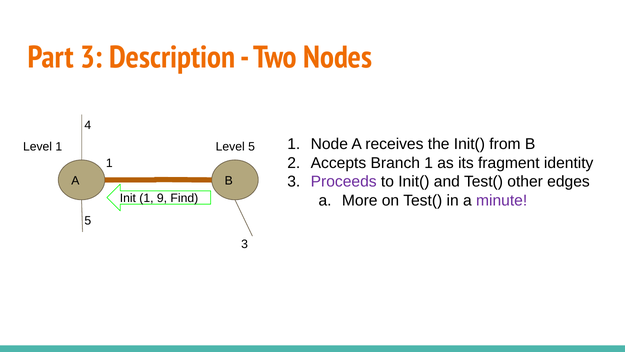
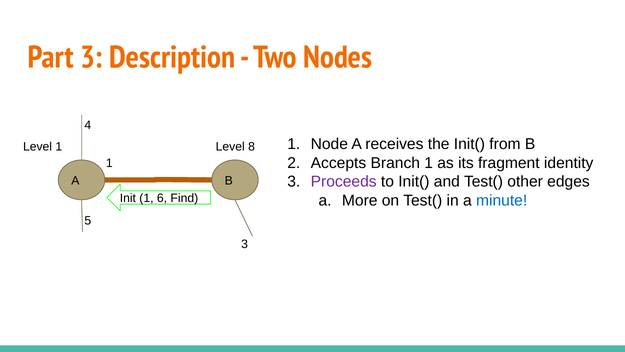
Level 5: 5 -> 8
9: 9 -> 6
minute colour: purple -> blue
